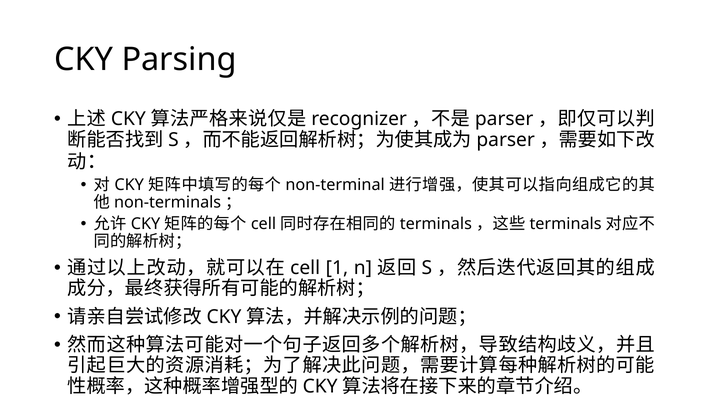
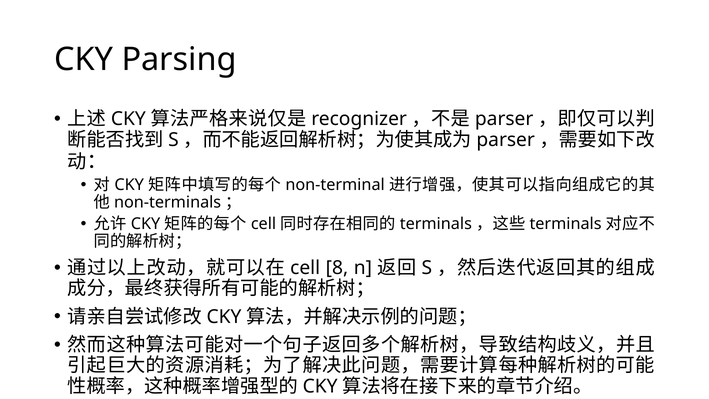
1: 1 -> 8
